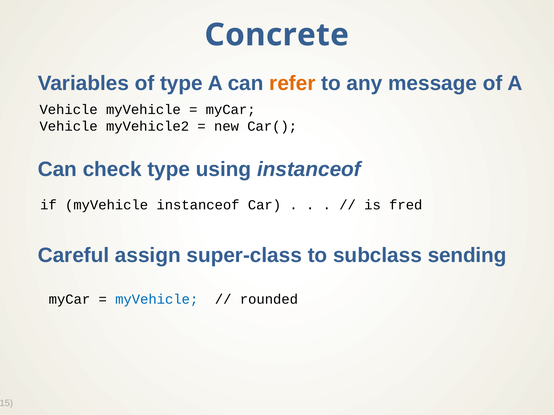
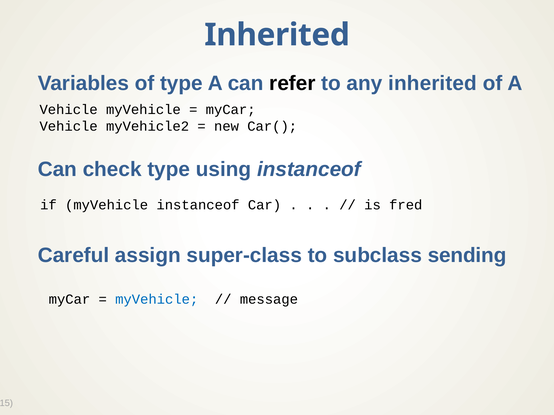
Concrete at (277, 35): Concrete -> Inherited
refer colour: orange -> black
any message: message -> inherited
rounded: rounded -> message
